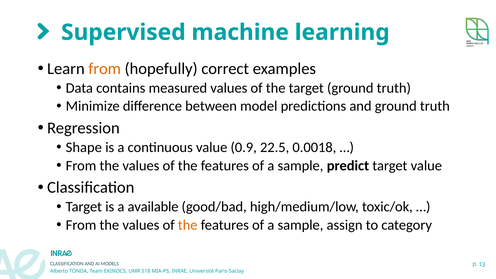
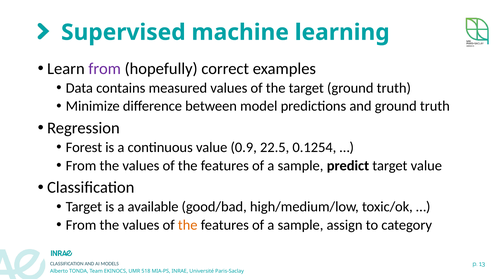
from at (105, 69) colour: orange -> purple
Shape: Shape -> Forest
0.0018: 0.0018 -> 0.1254
